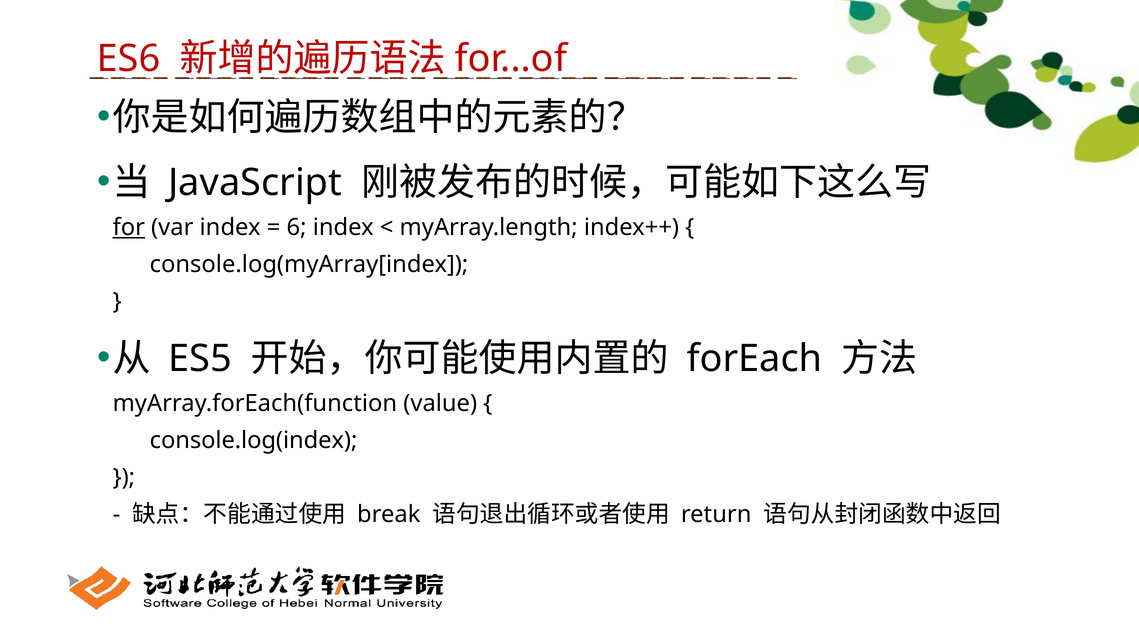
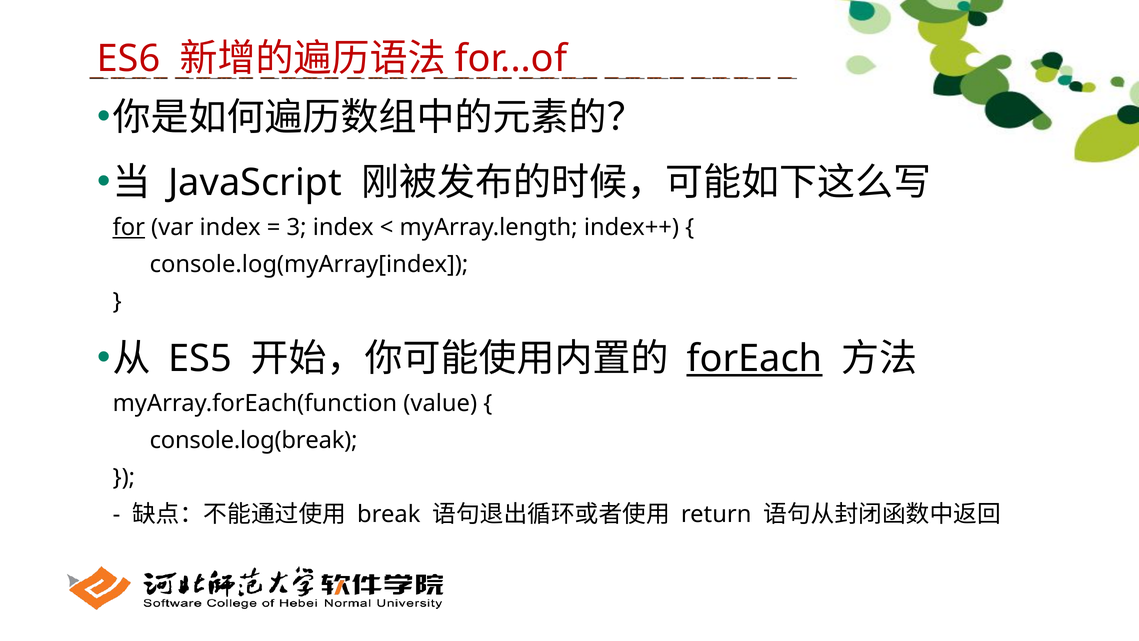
6: 6 -> 3
forEach underline: none -> present
console.log(index: console.log(index -> console.log(break
